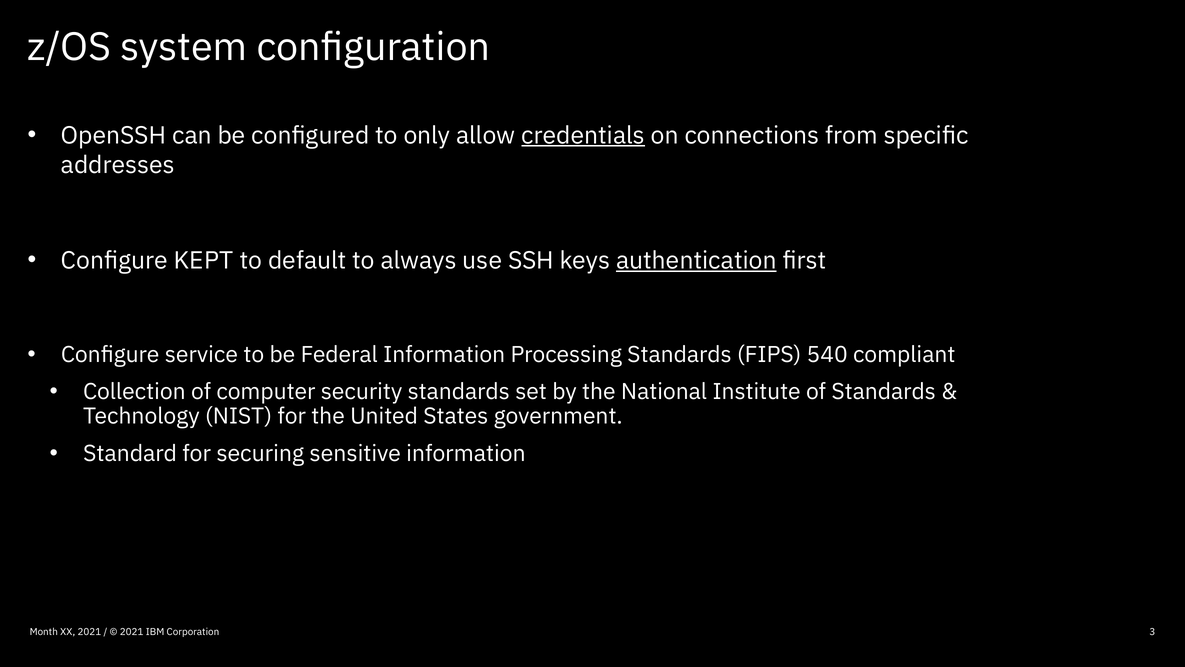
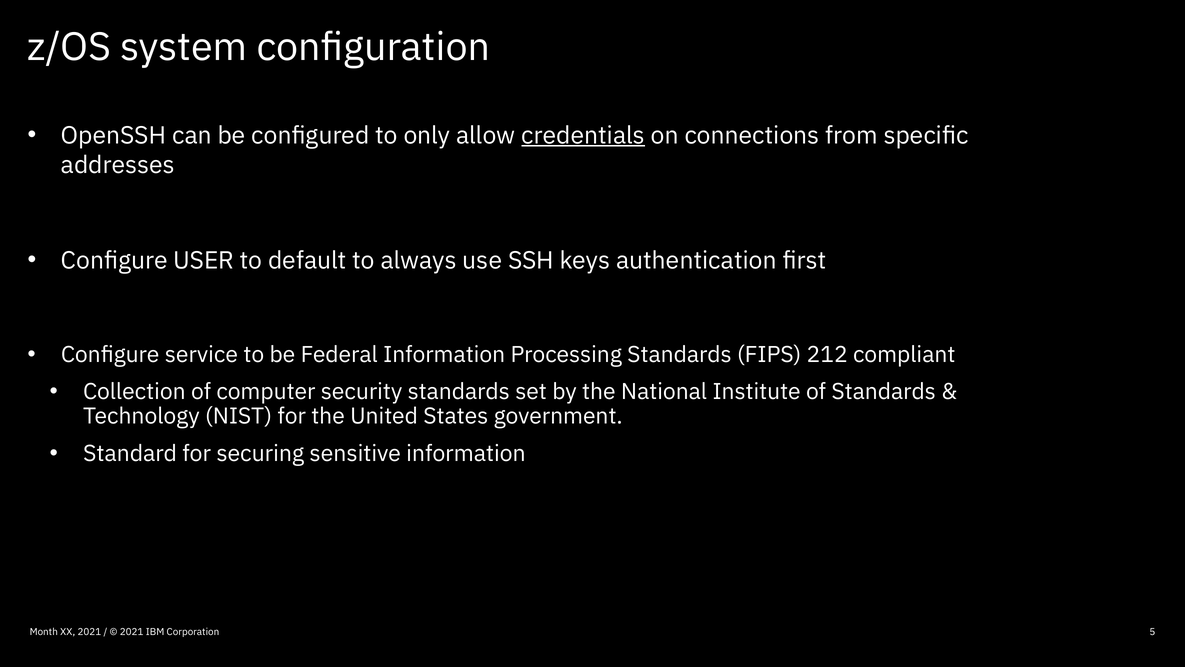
KEPT: KEPT -> USER
authentication underline: present -> none
540: 540 -> 212
3: 3 -> 5
